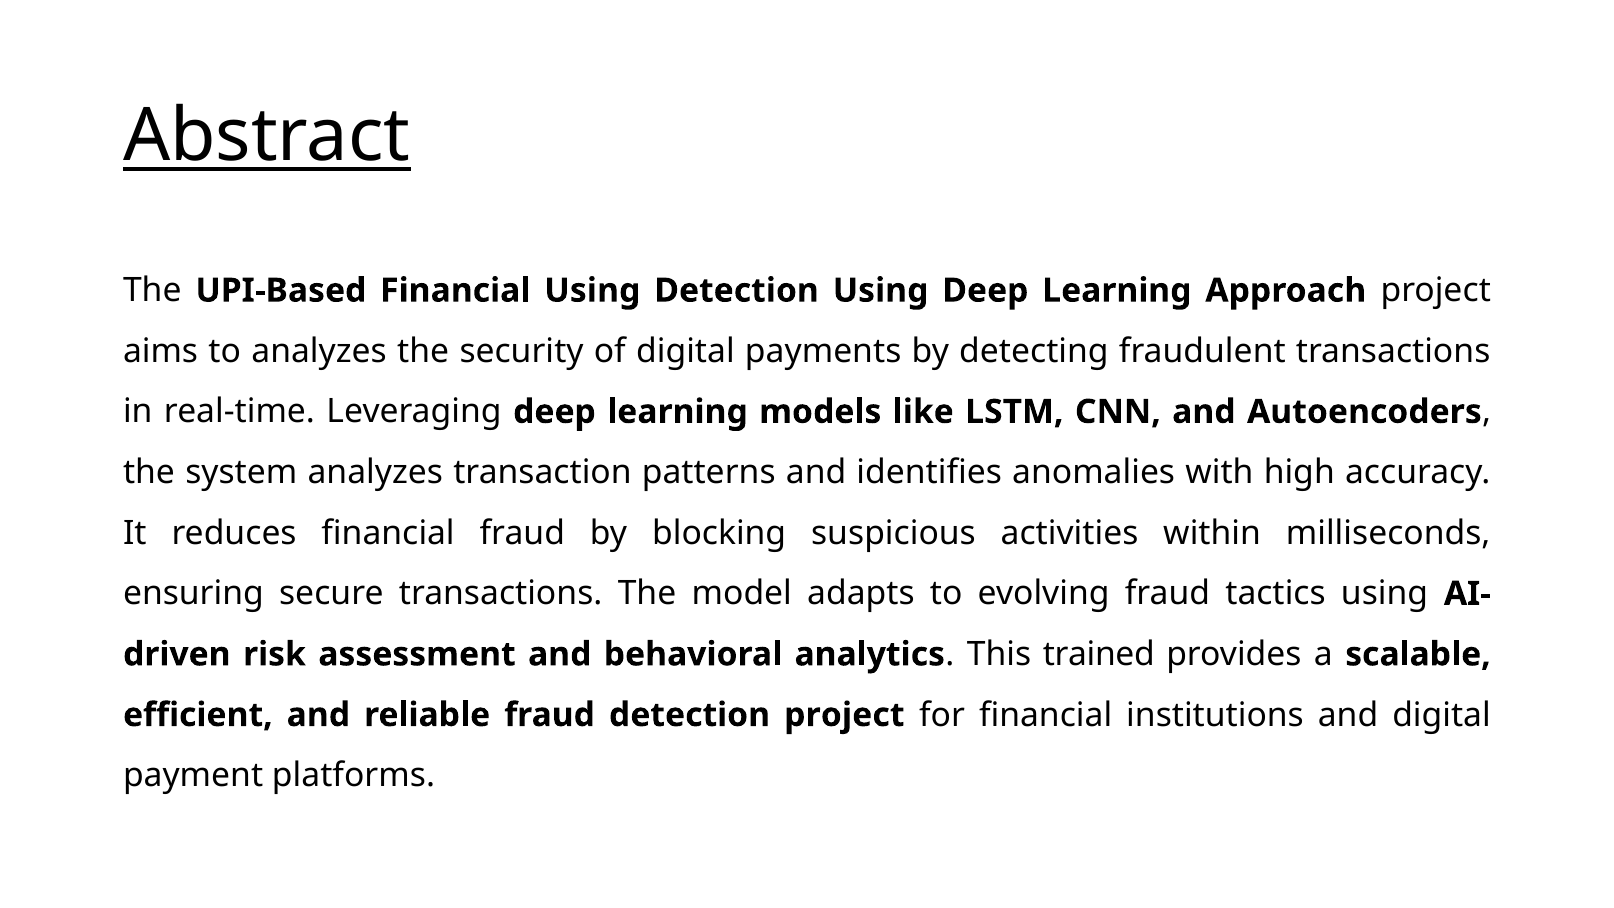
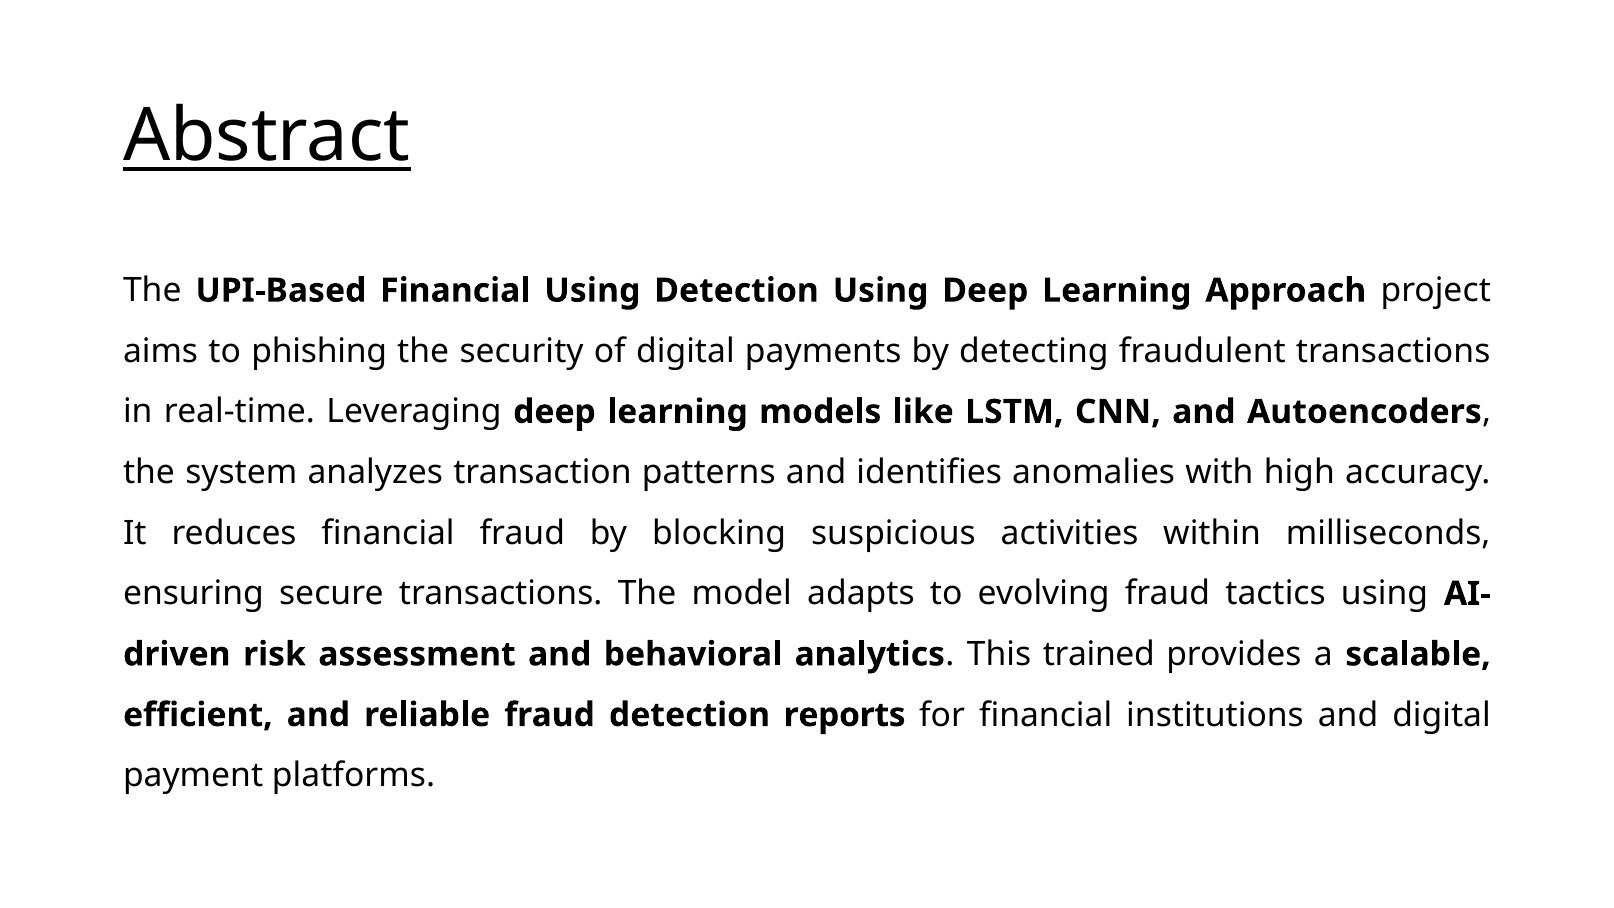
to analyzes: analyzes -> phishing
detection project: project -> reports
